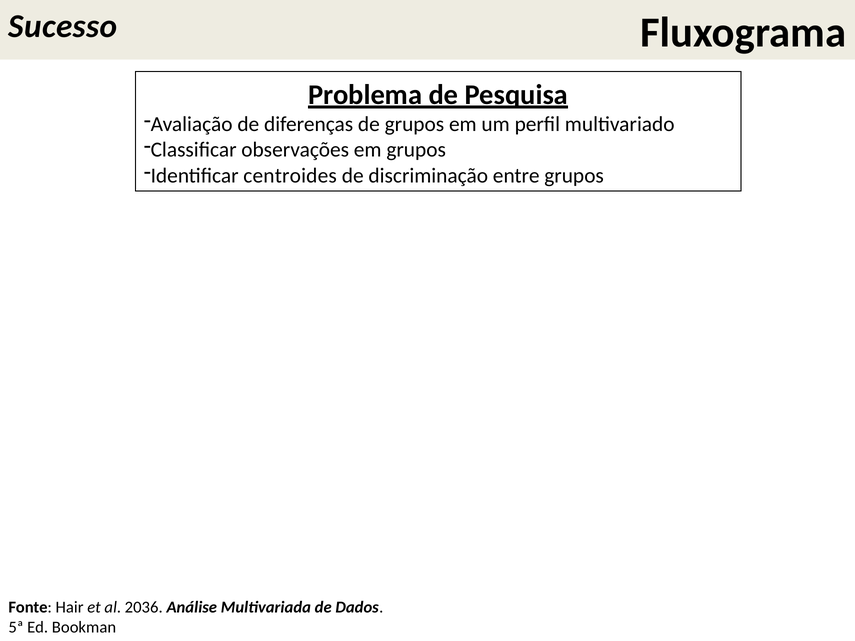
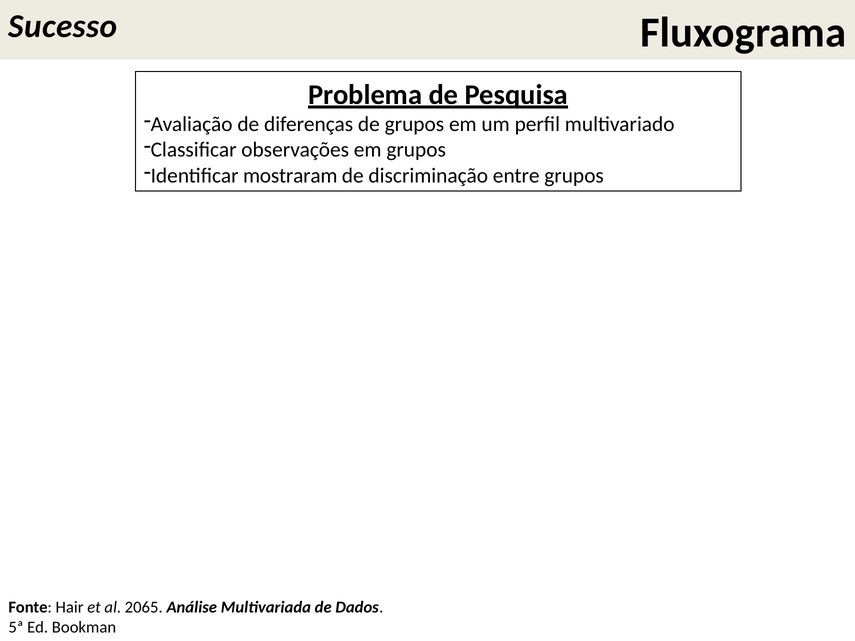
centroides: centroides -> mostraram
2036: 2036 -> 2065
